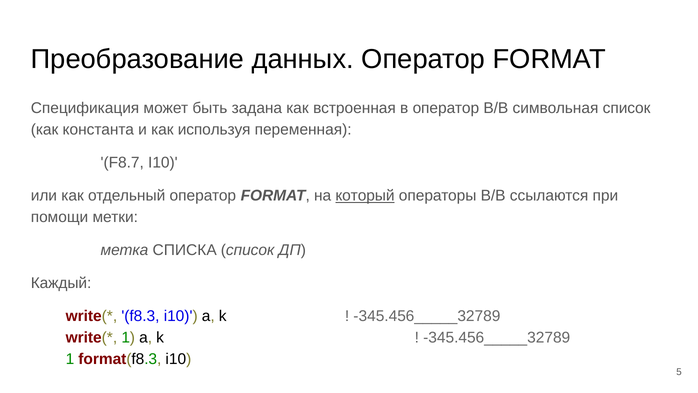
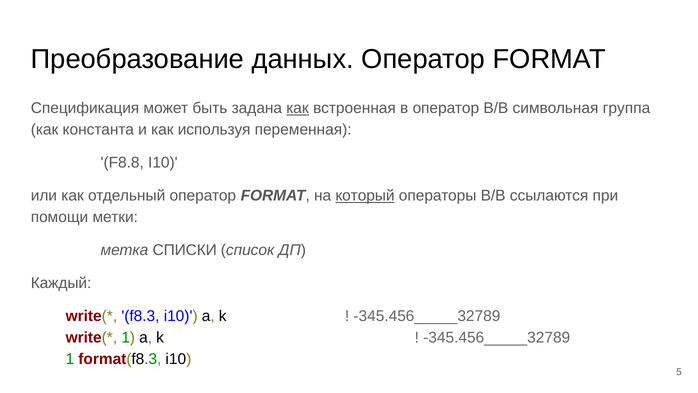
как at (298, 108) underline: none -> present
символьная список: список -> группа
F8.7: F8.7 -> F8.8
СПИСКА: СПИСКА -> СПИСКИ
